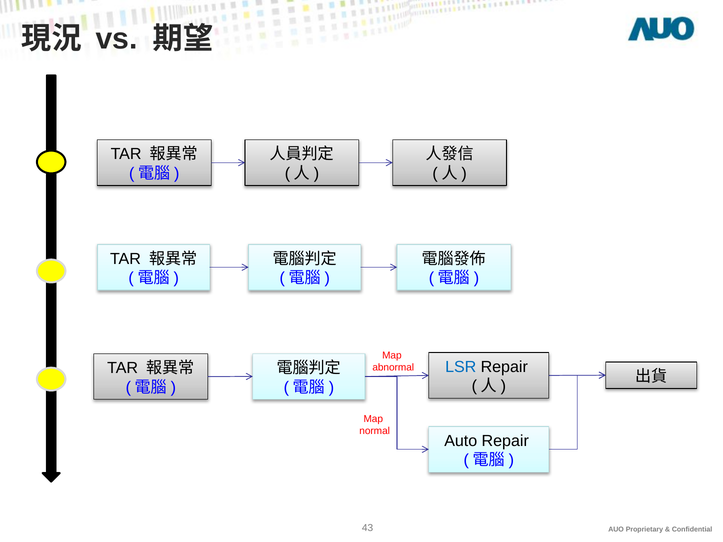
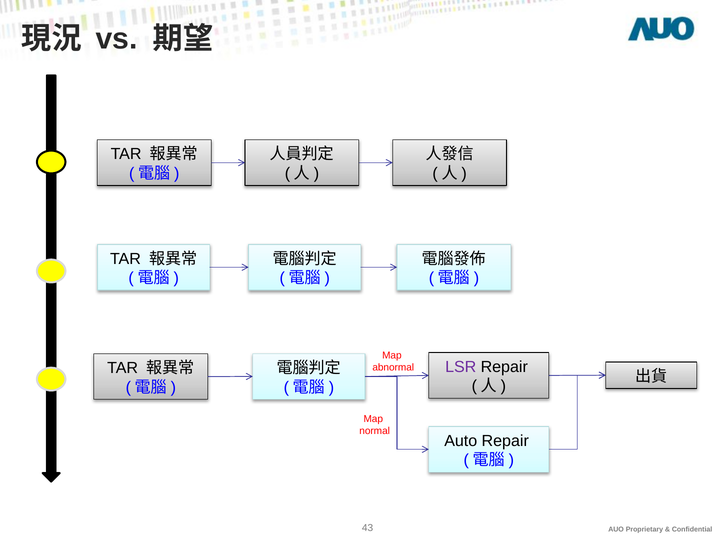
LSR colour: blue -> purple
